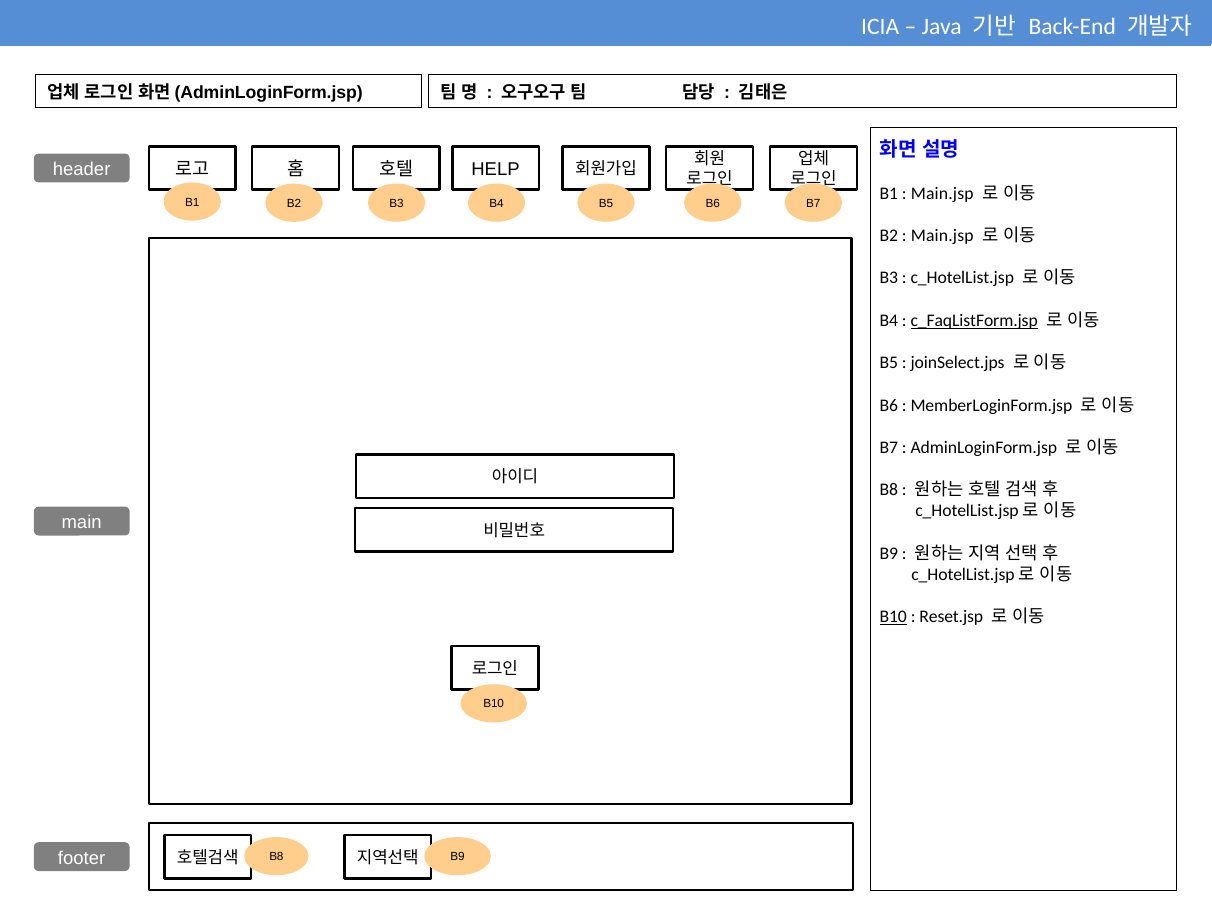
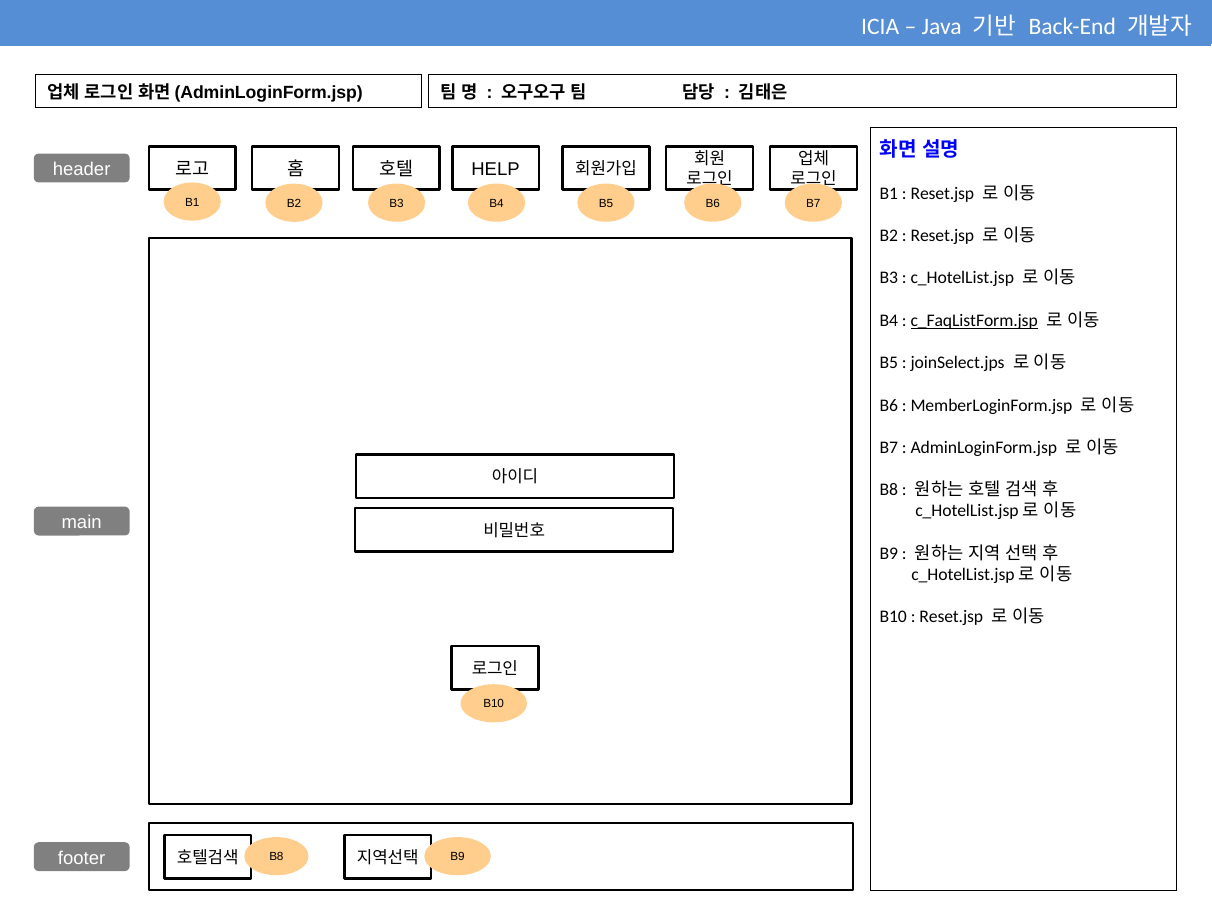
Main.jsp at (942, 193): Main.jsp -> Reset.jsp
Main.jsp at (942, 236): Main.jsp -> Reset.jsp
B10 at (893, 617) underline: present -> none
